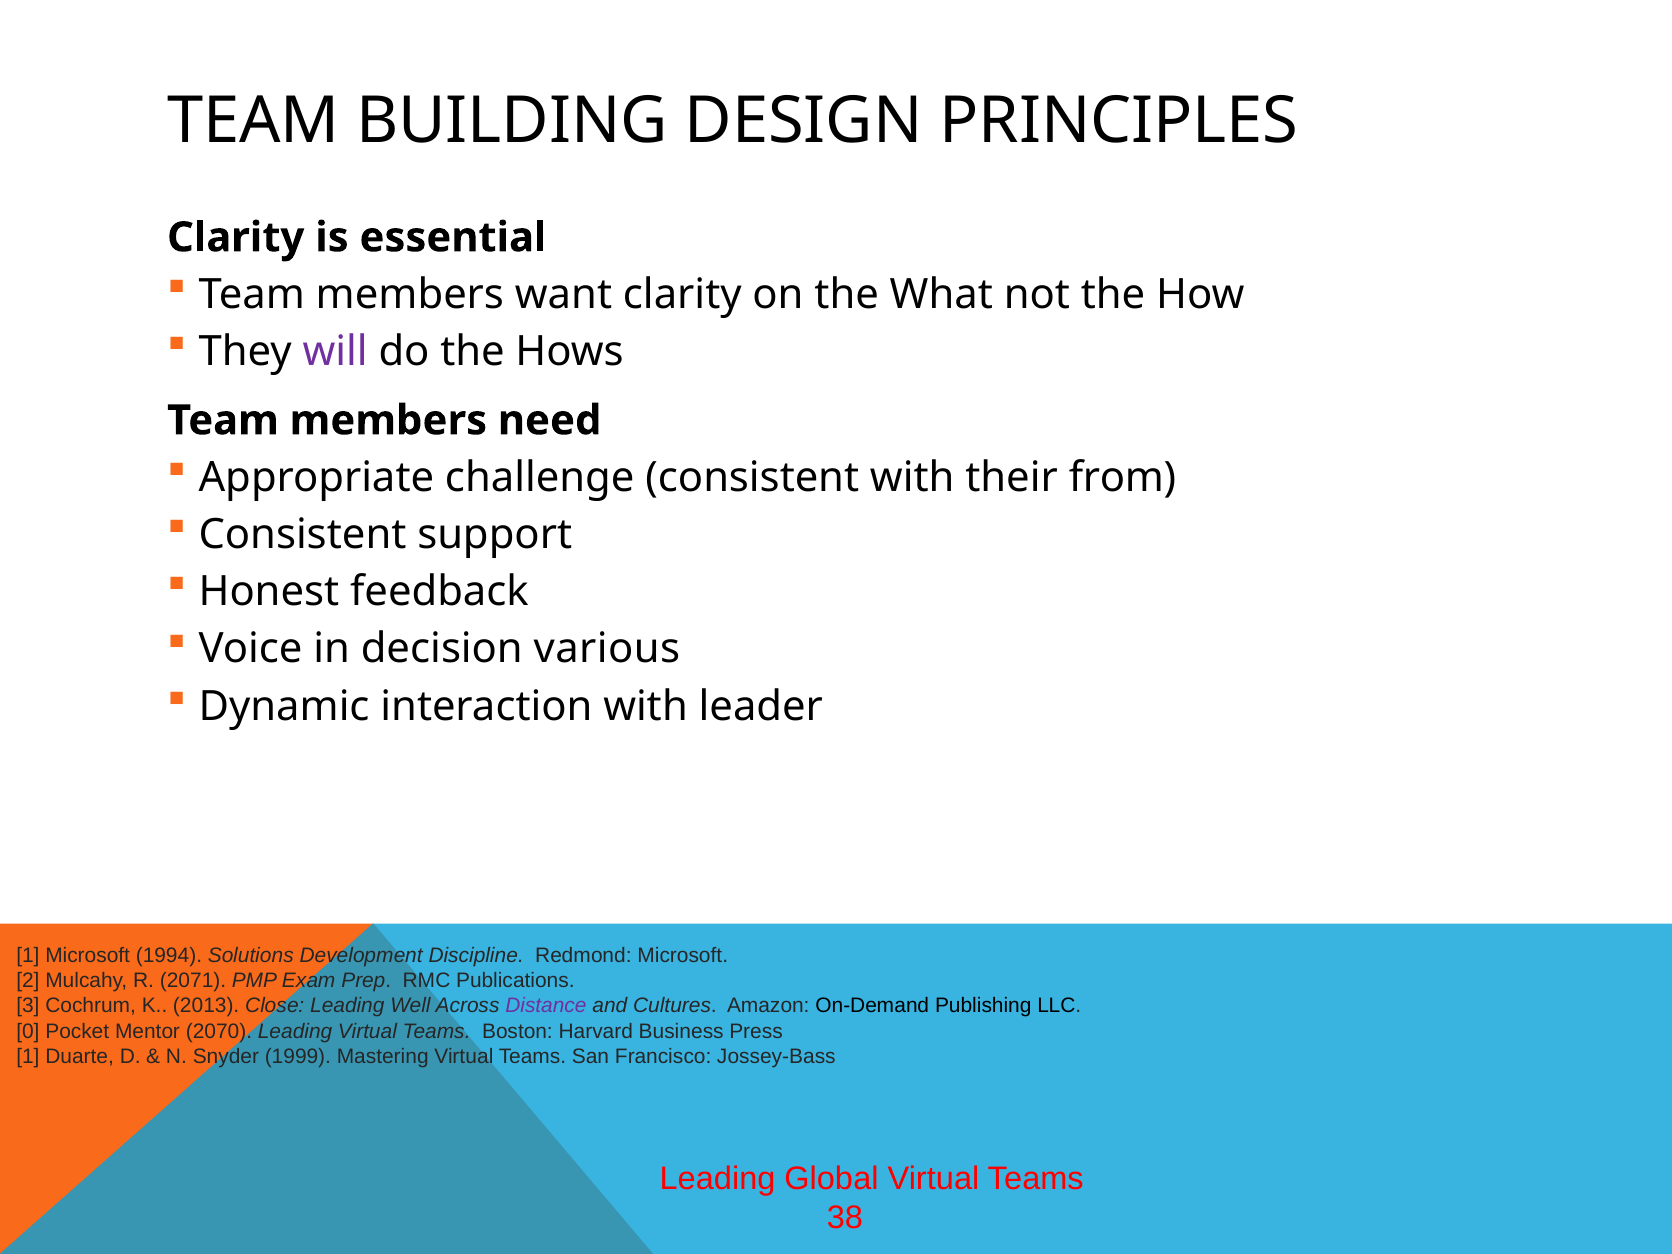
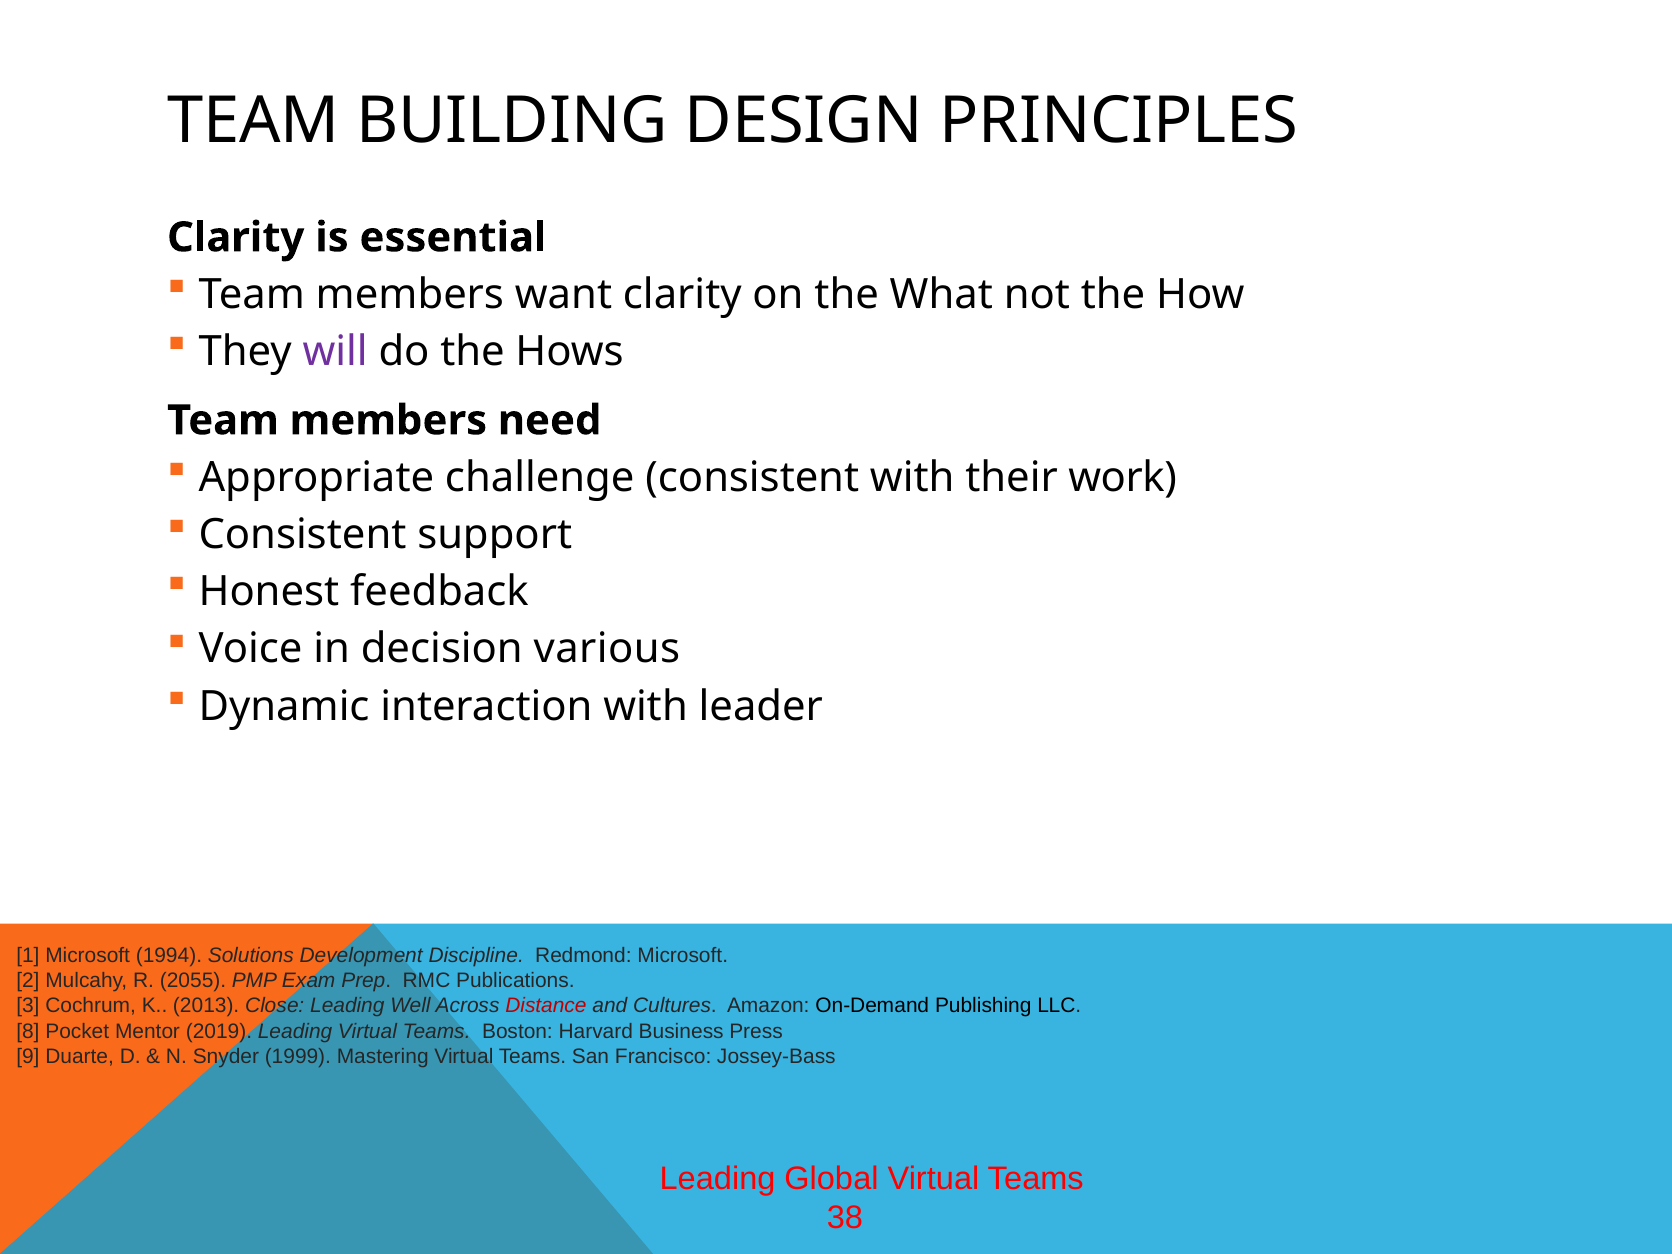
from: from -> work
2071: 2071 -> 2055
Distance colour: purple -> red
0: 0 -> 8
2070: 2070 -> 2019
1 at (28, 1056): 1 -> 9
